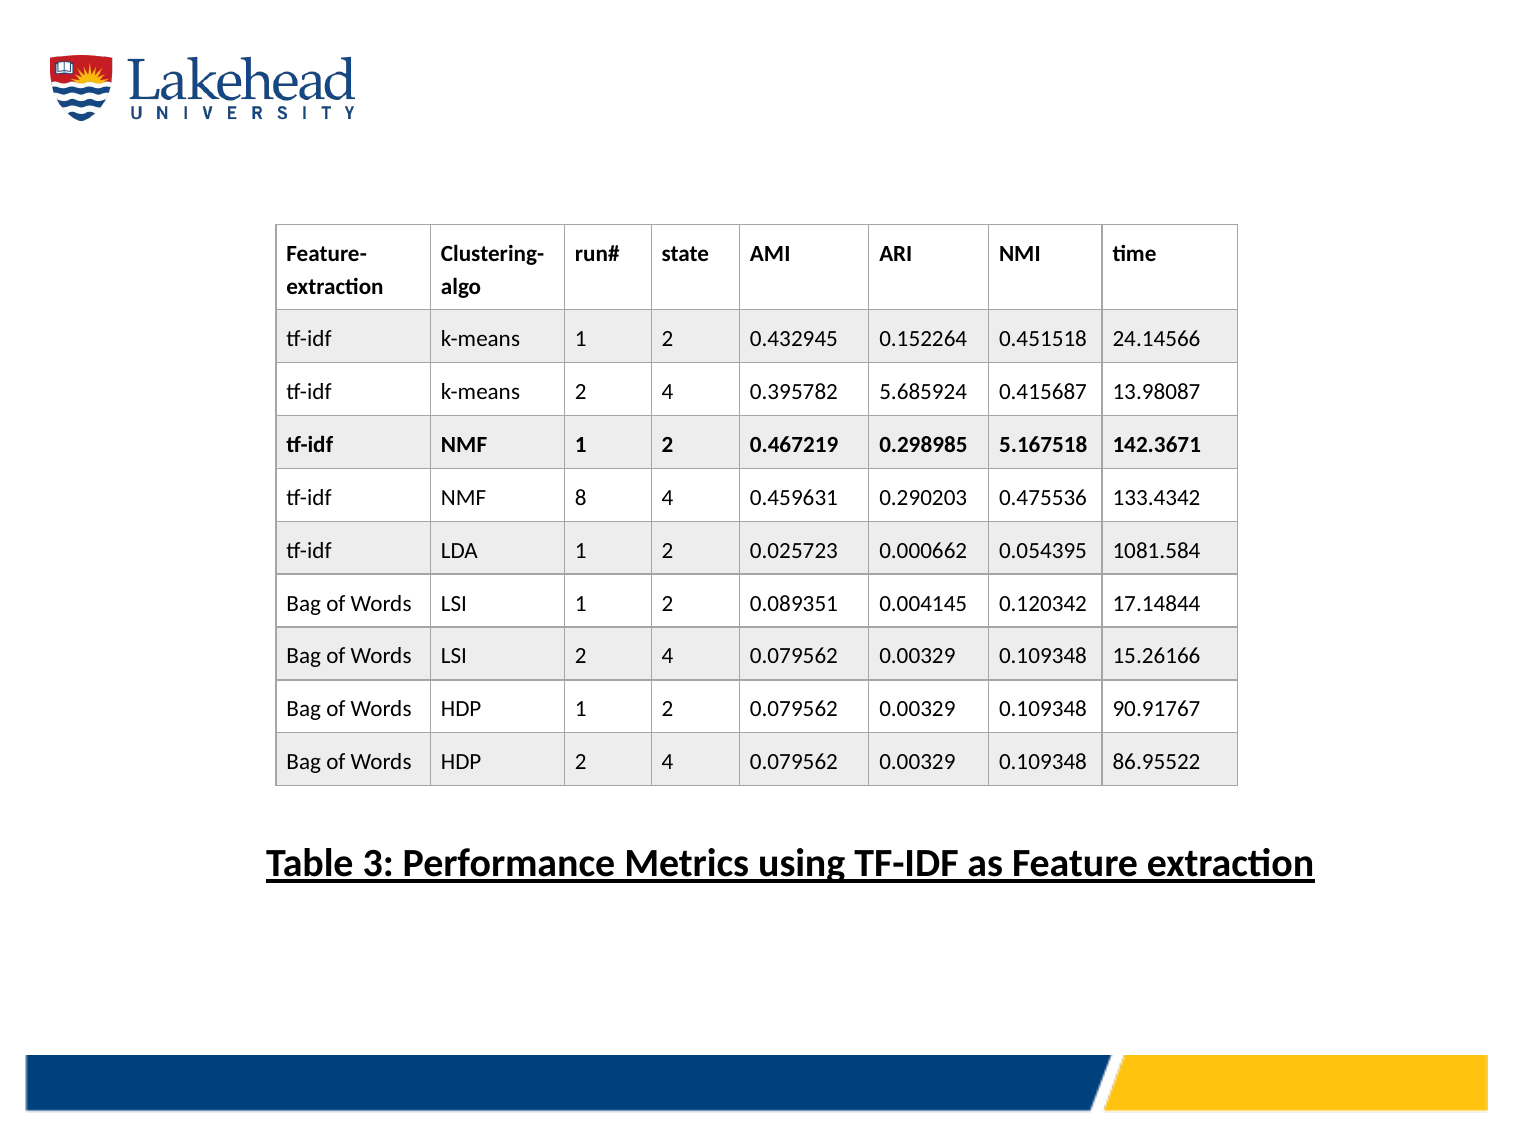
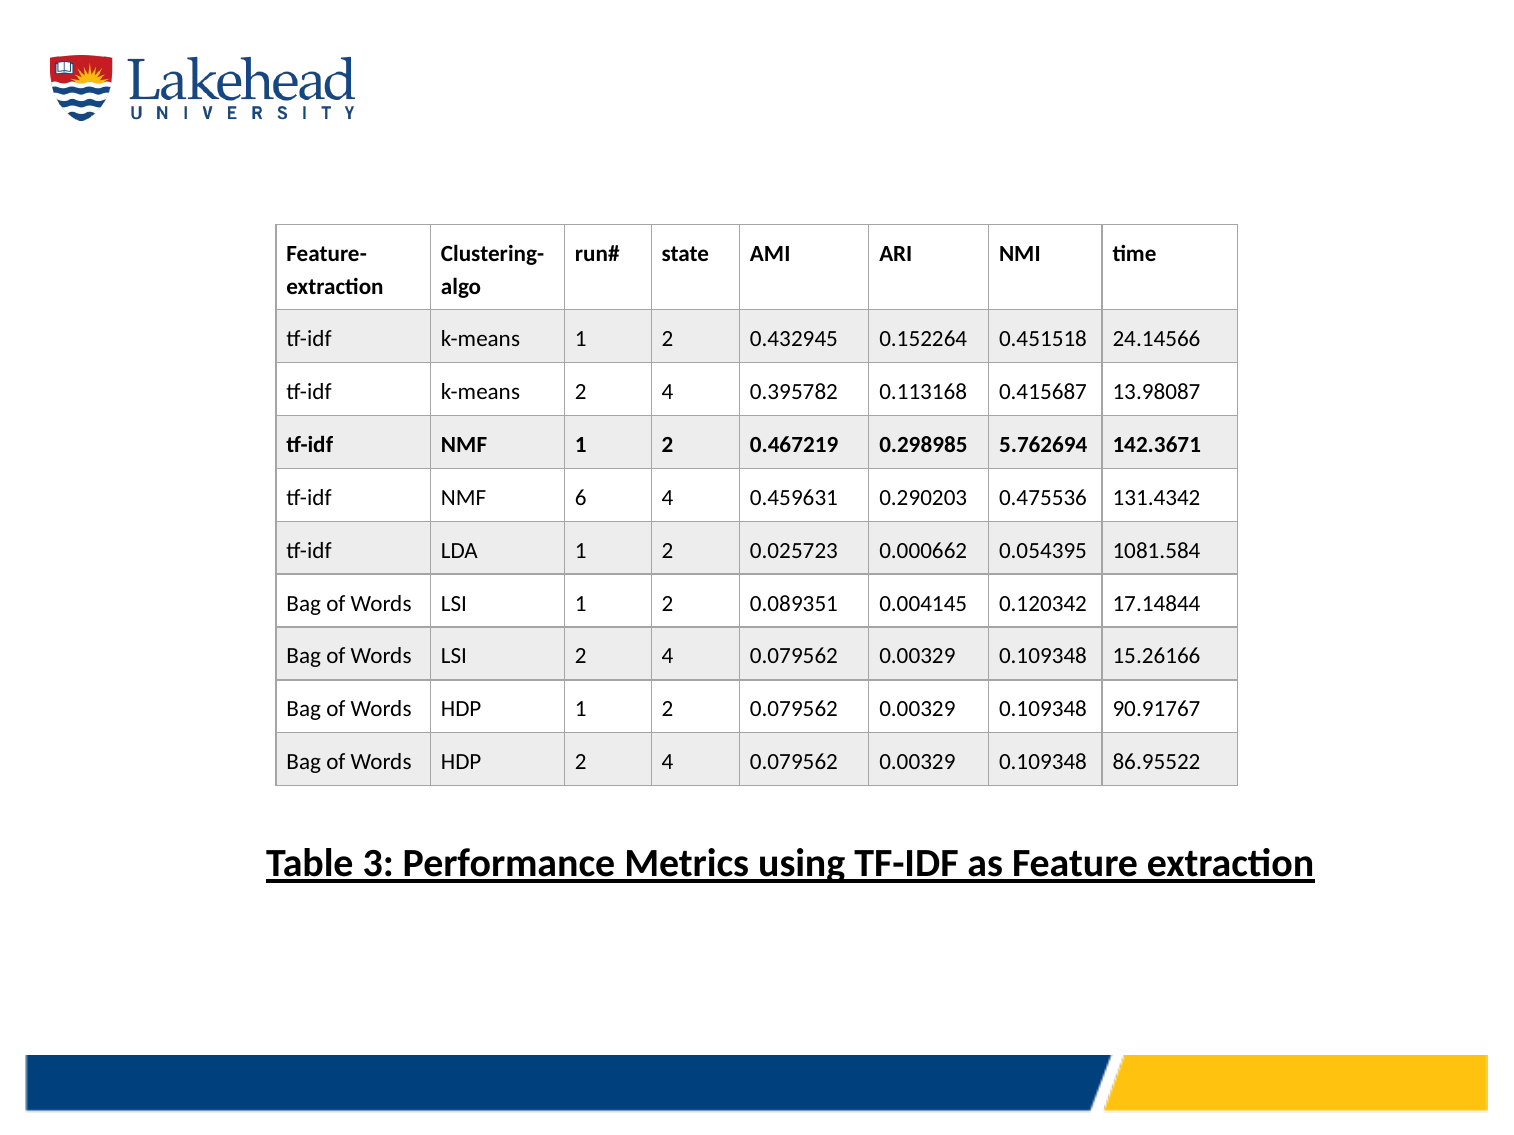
5.685924: 5.685924 -> 0.113168
5.167518: 5.167518 -> 5.762694
8: 8 -> 6
133.4342: 133.4342 -> 131.4342
